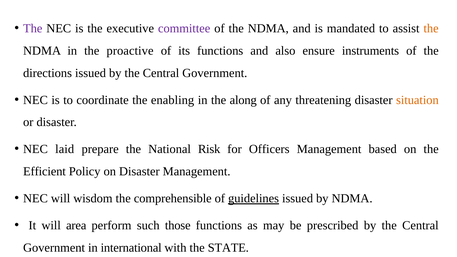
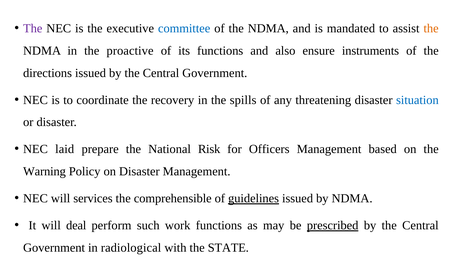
committee colour: purple -> blue
enabling: enabling -> recovery
along: along -> spills
situation colour: orange -> blue
Efficient: Efficient -> Warning
wisdom: wisdom -> services
area: area -> deal
those: those -> work
prescribed underline: none -> present
international: international -> radiological
